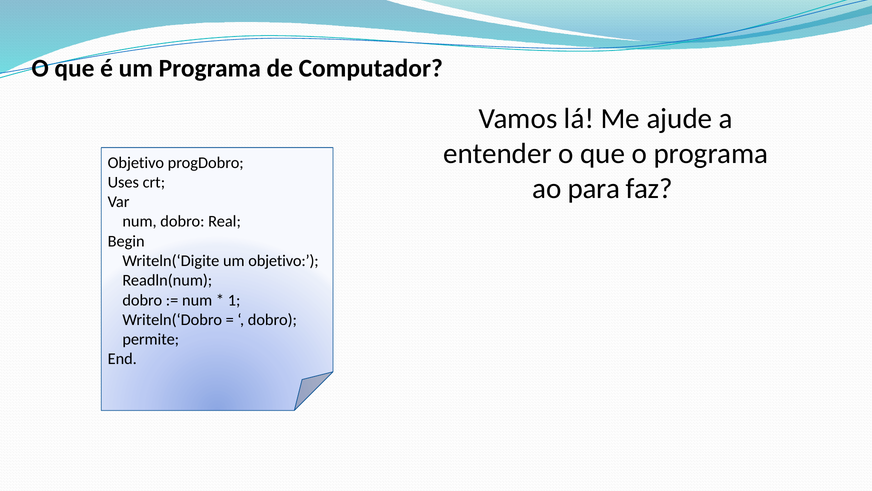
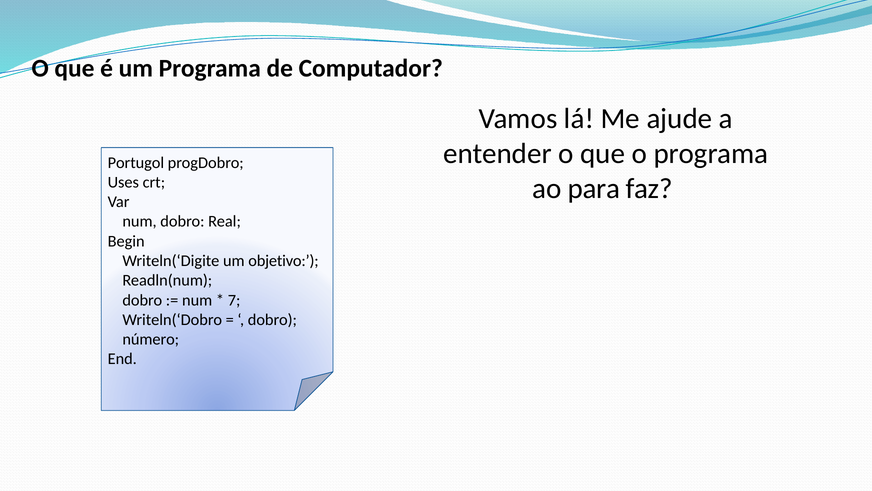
Objetivo at (136, 162): Objetivo -> Portugol
1: 1 -> 7
permite: permite -> número
